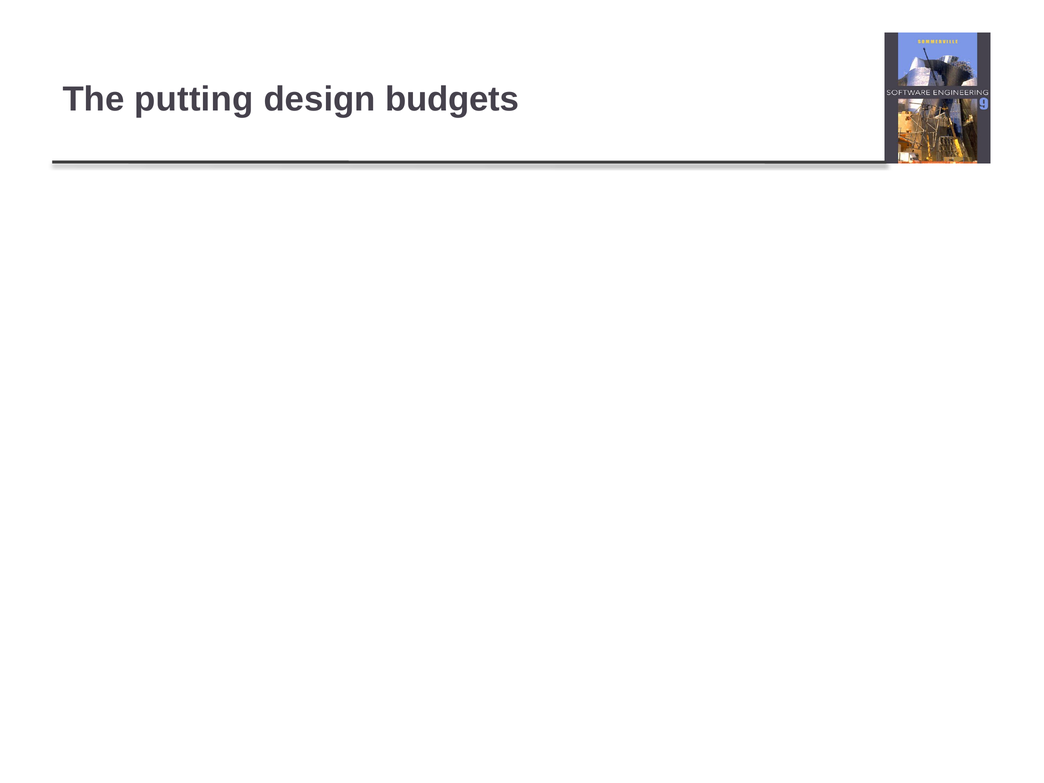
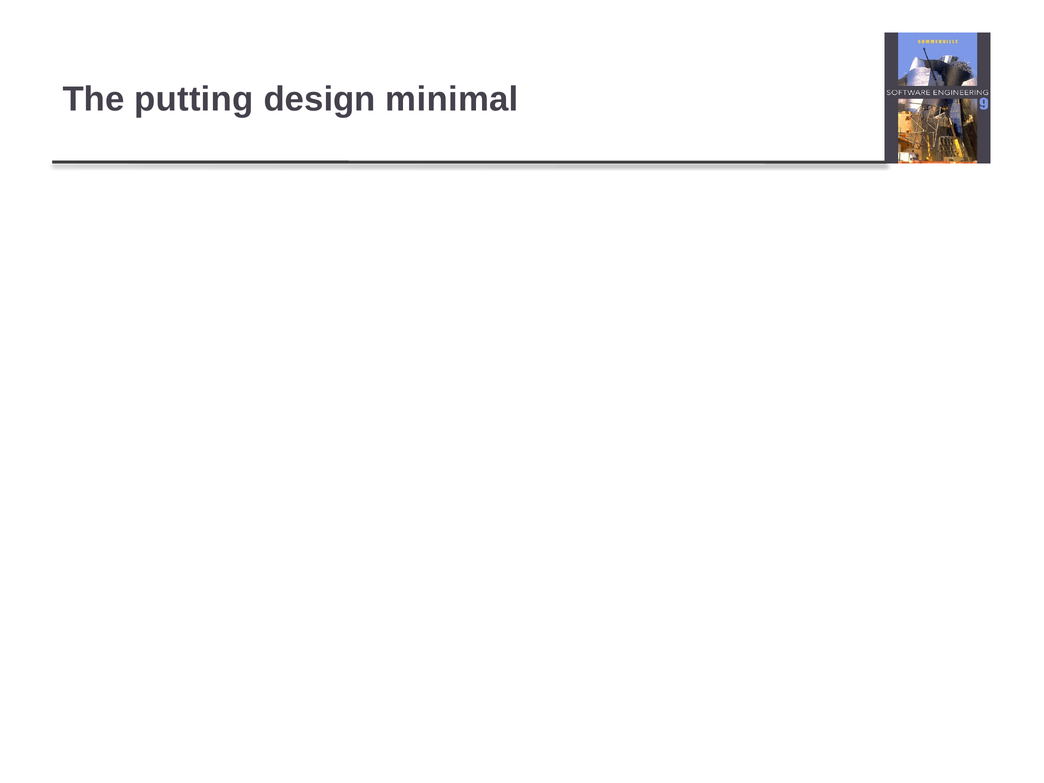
budgets: budgets -> minimal
